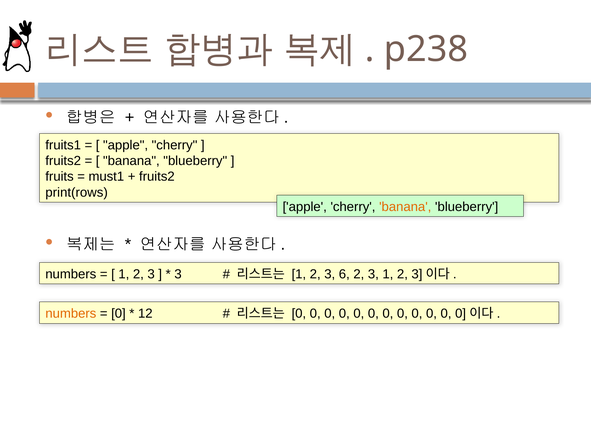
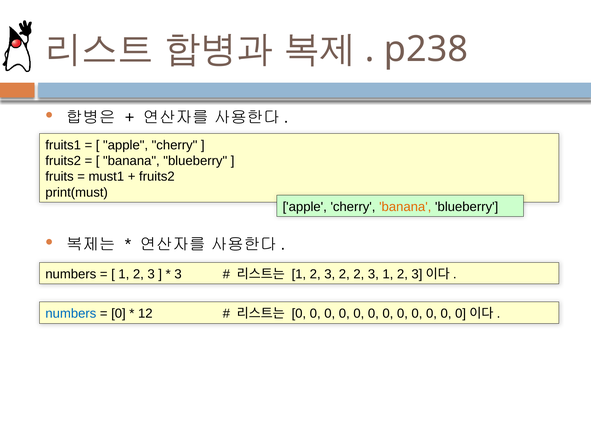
print(rows: print(rows -> print(must
3 6: 6 -> 2
numbers at (71, 314) colour: orange -> blue
